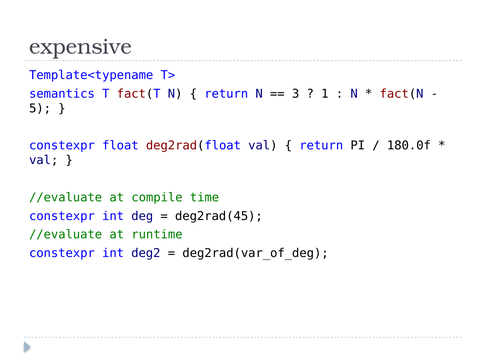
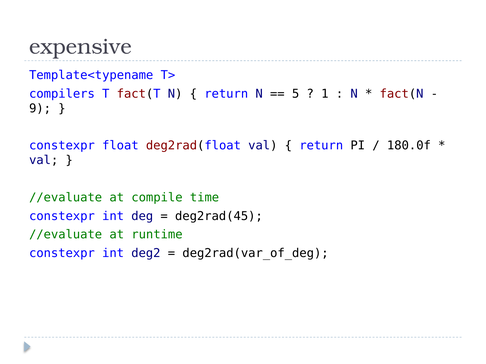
semantics: semantics -> compilers
3: 3 -> 5
5: 5 -> 9
